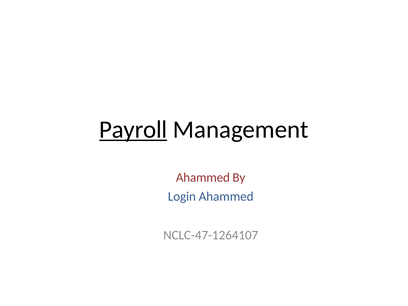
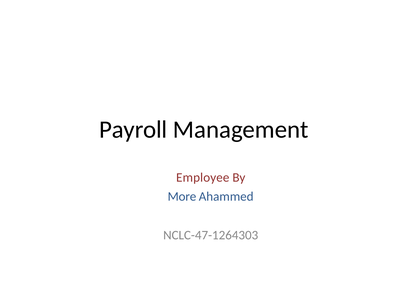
Payroll underline: present -> none
Ahammed at (203, 177): Ahammed -> Employee
Login: Login -> More
NCLC-47-1264107: NCLC-47-1264107 -> NCLC-47-1264303
